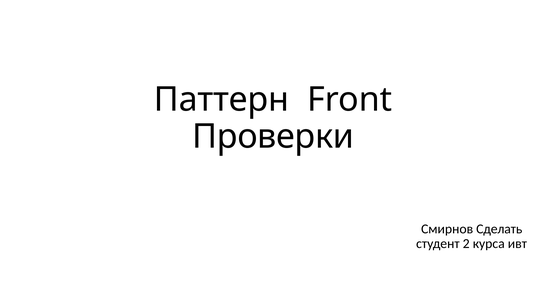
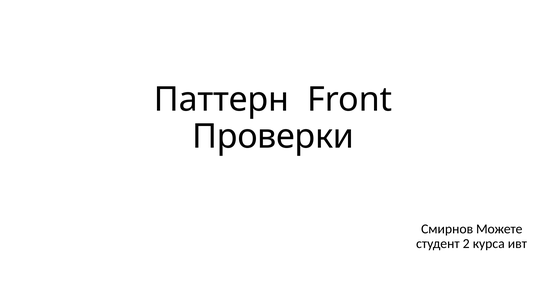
Сделать: Сделать -> Можете
